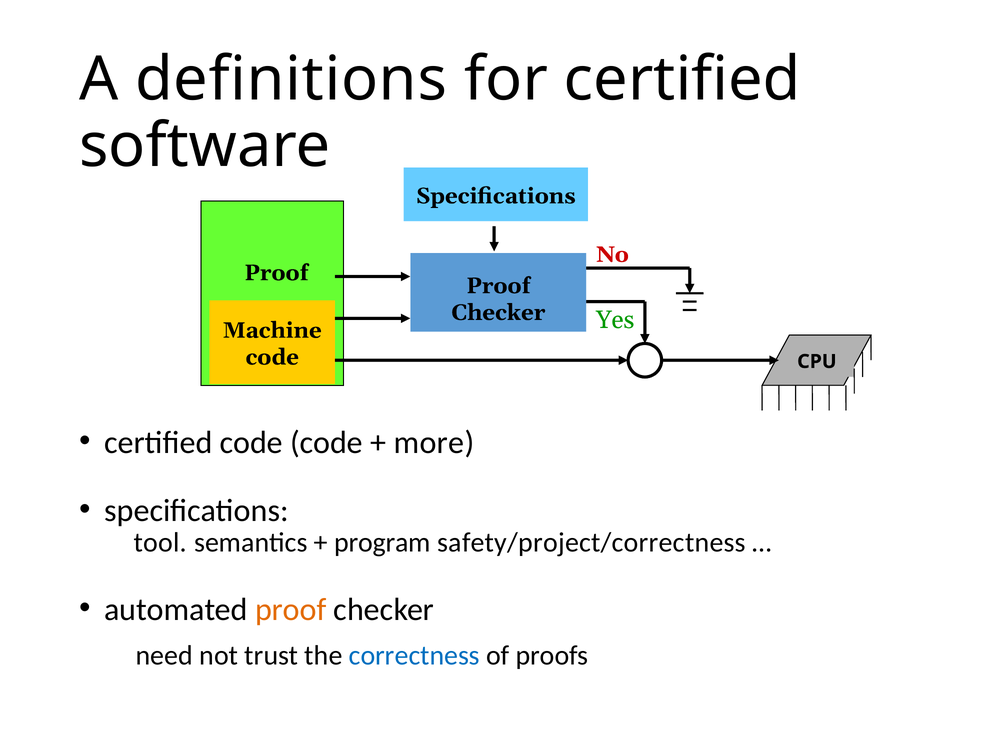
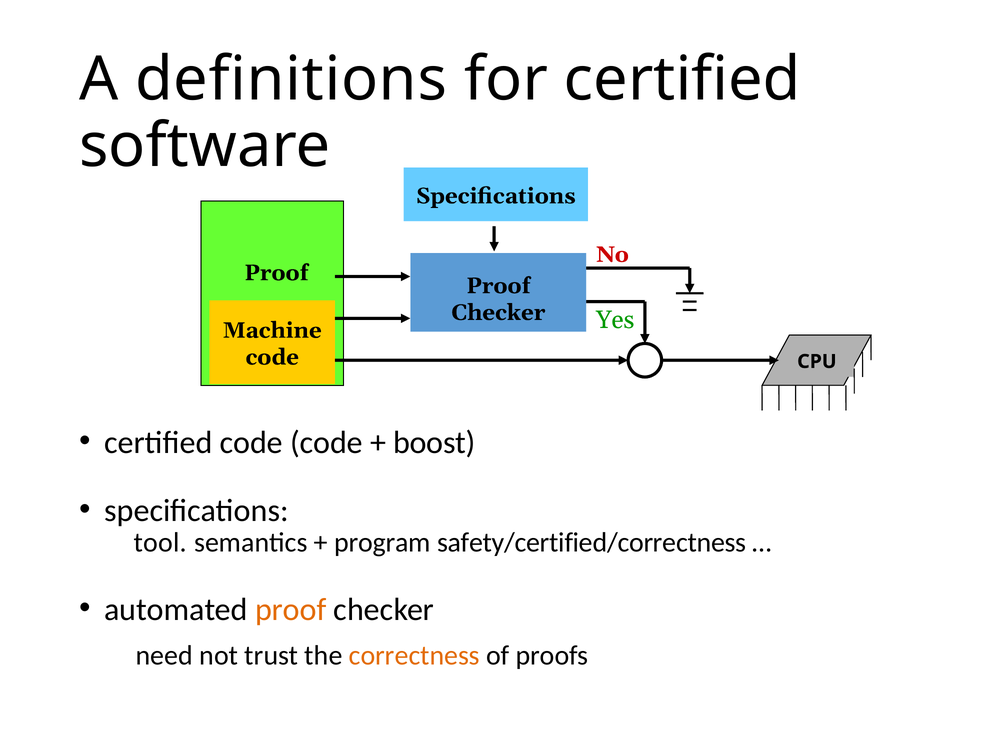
more: more -> boost
safety/project/correctness: safety/project/correctness -> safety/certified/correctness
correctness colour: blue -> orange
